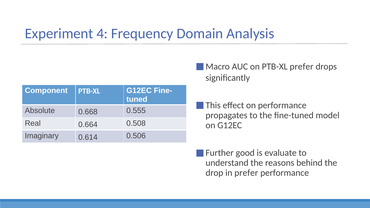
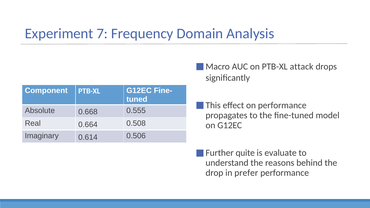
4: 4 -> 7
PTB-XL prefer: prefer -> attack
good: good -> quite
